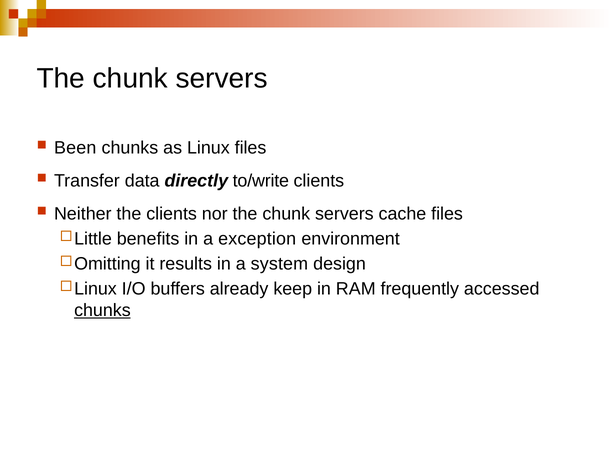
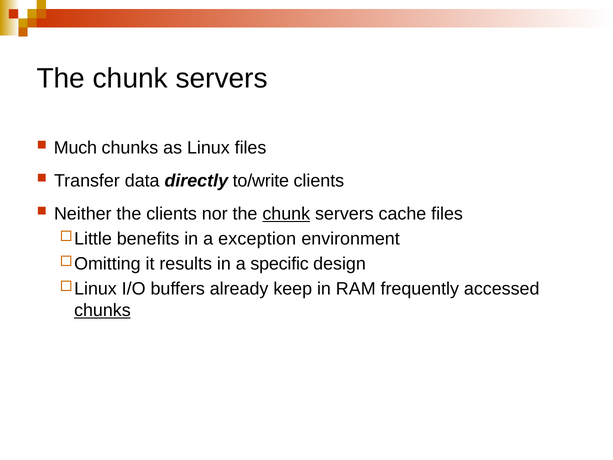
Been: Been -> Much
chunk at (286, 214) underline: none -> present
system: system -> specific
